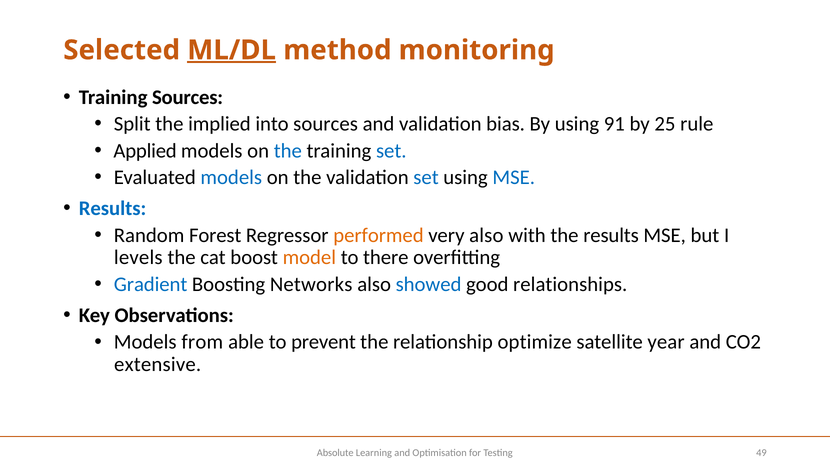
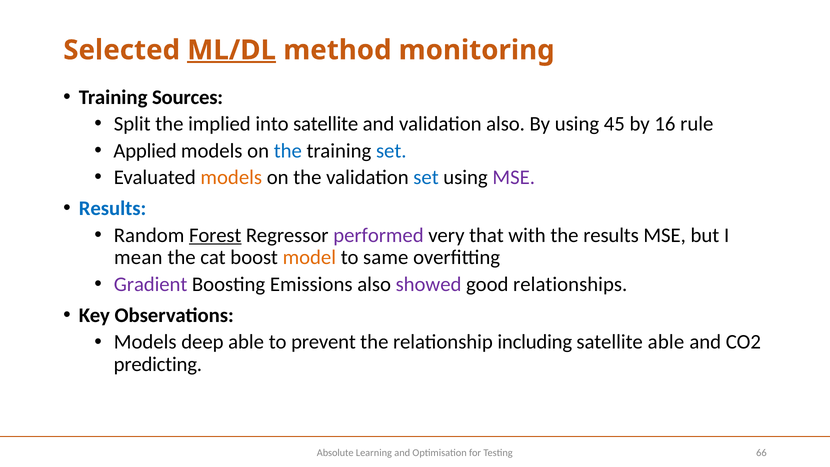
into sources: sources -> satellite
validation bias: bias -> also
91: 91 -> 45
25: 25 -> 16
models at (231, 177) colour: blue -> orange
MSE at (514, 177) colour: blue -> purple
Forest underline: none -> present
performed colour: orange -> purple
very also: also -> that
levels: levels -> mean
there: there -> same
Gradient colour: blue -> purple
Networks: Networks -> Emissions
showed colour: blue -> purple
from: from -> deep
optimize: optimize -> including
satellite year: year -> able
extensive: extensive -> predicting
49: 49 -> 66
